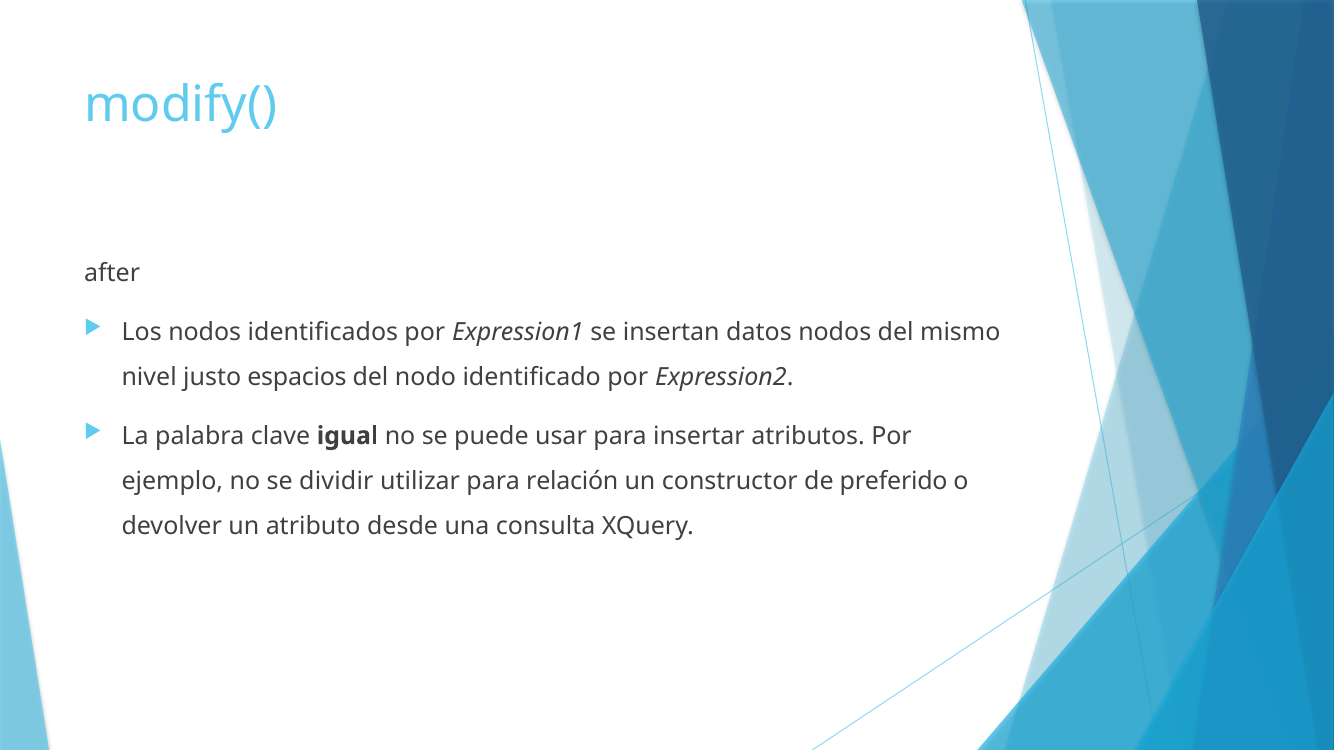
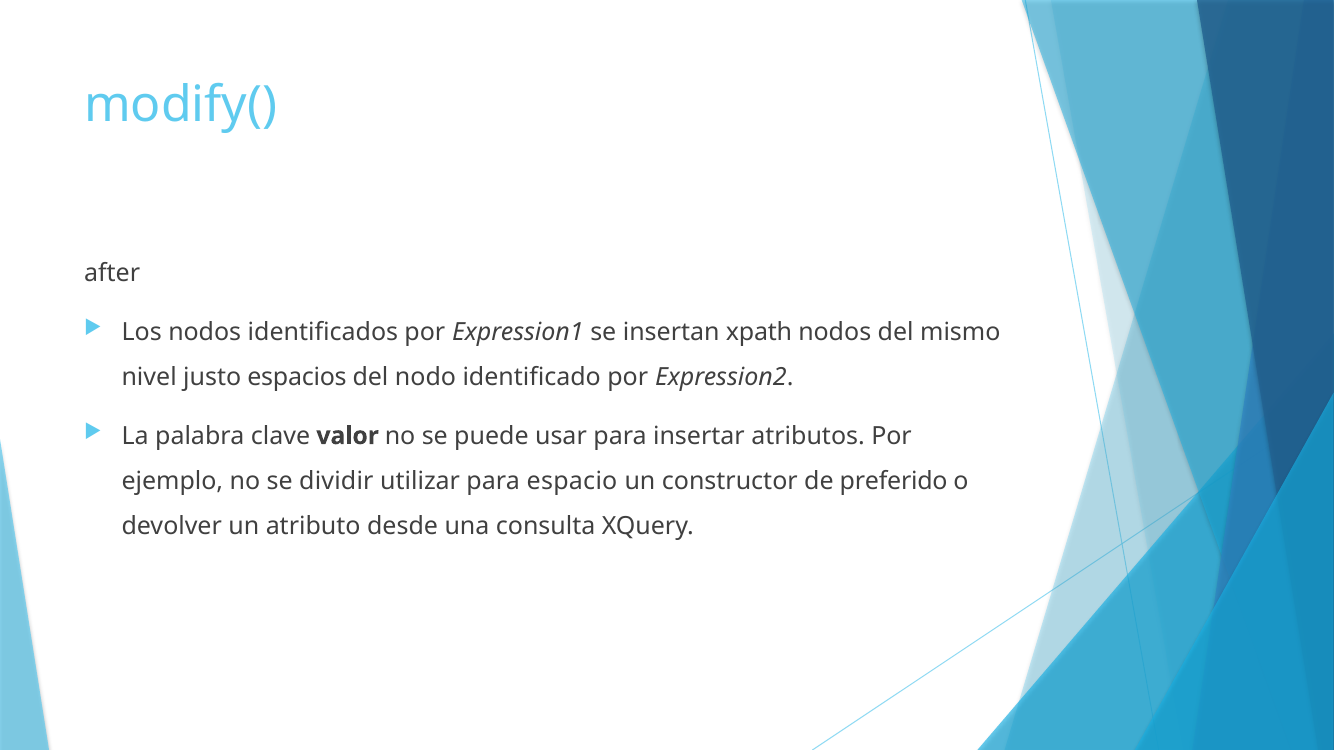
datos: datos -> xpath
igual: igual -> valor
relación: relación -> espacio
